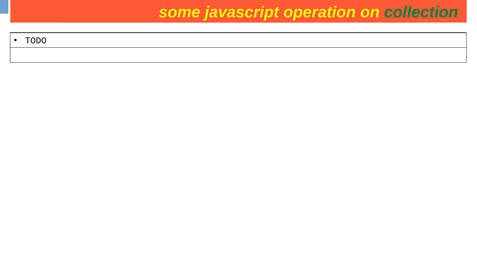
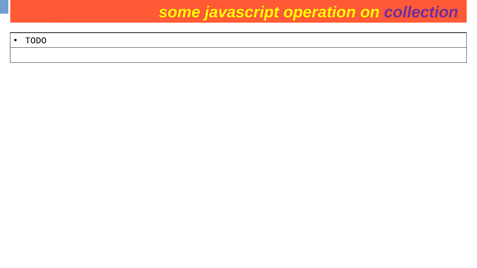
collection at (421, 12) colour: green -> purple
